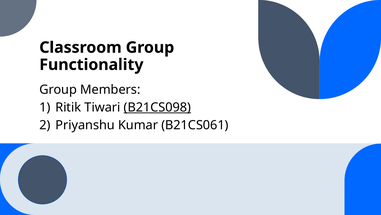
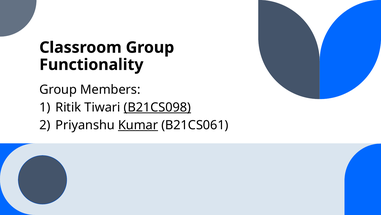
Kumar underline: none -> present
